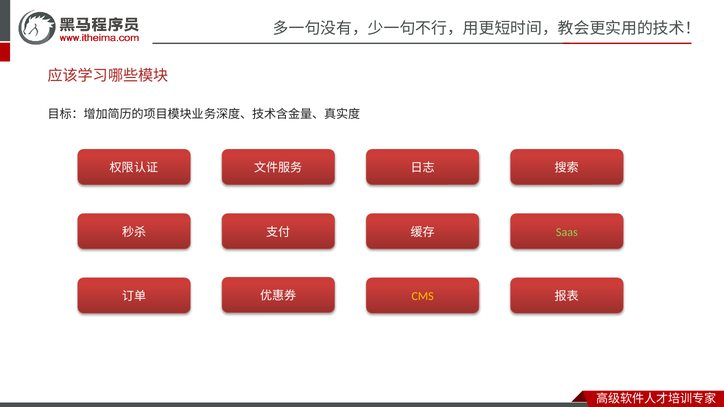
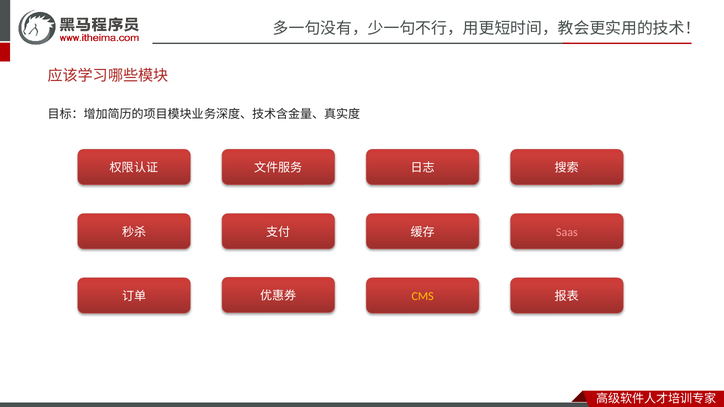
Saas colour: light green -> pink
